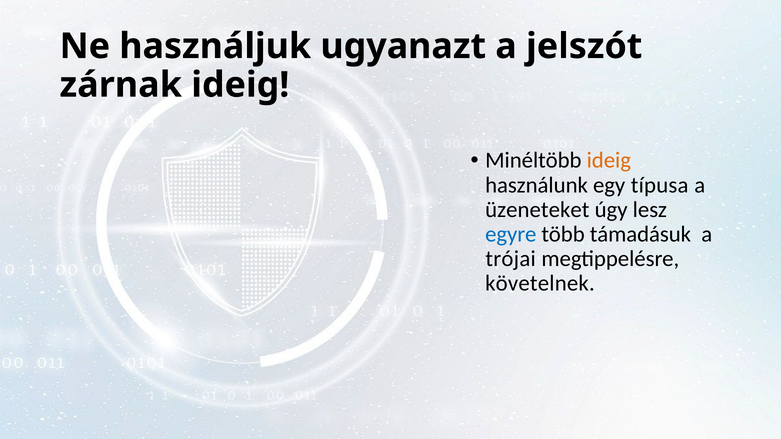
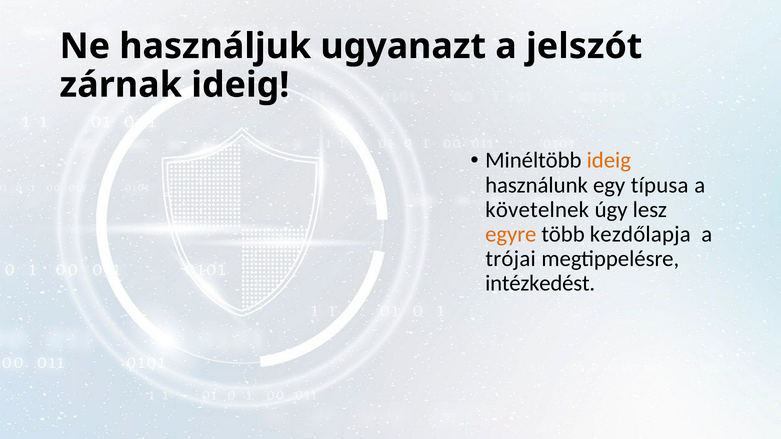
üzeneteket: üzeneteket -> követelnek
egyre colour: blue -> orange
támadásuk: támadásuk -> kezdőlapja
követelnek: követelnek -> intézkedést
